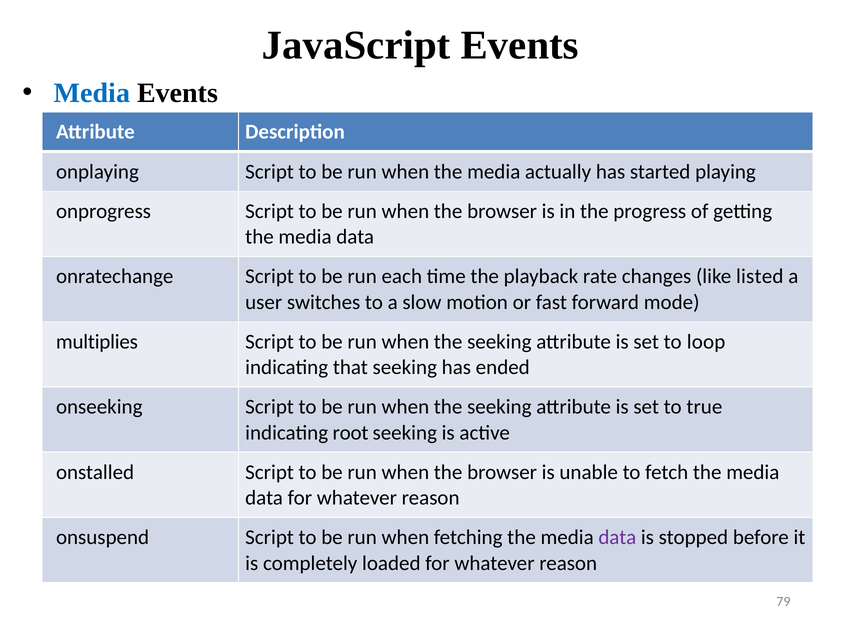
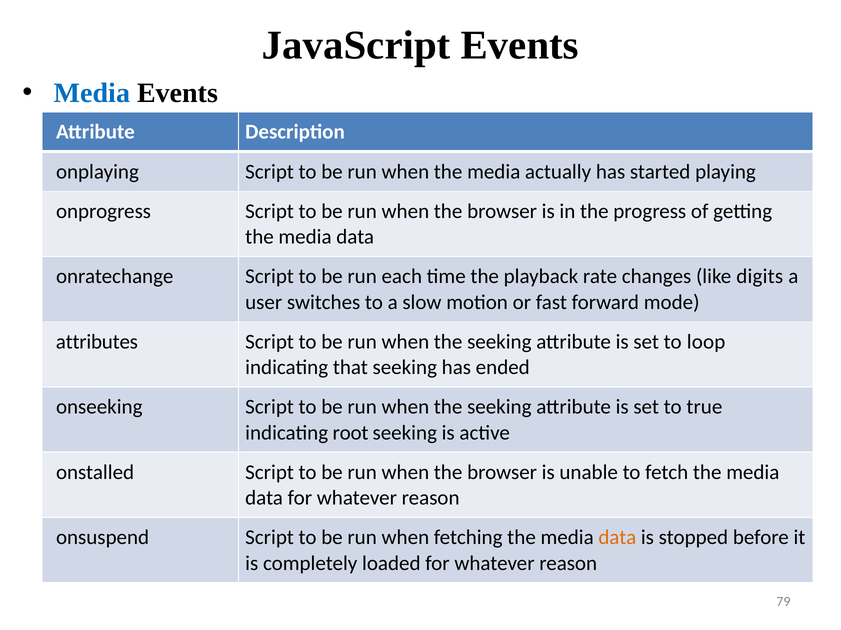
listed: listed -> digits
multiplies: multiplies -> attributes
data at (617, 538) colour: purple -> orange
